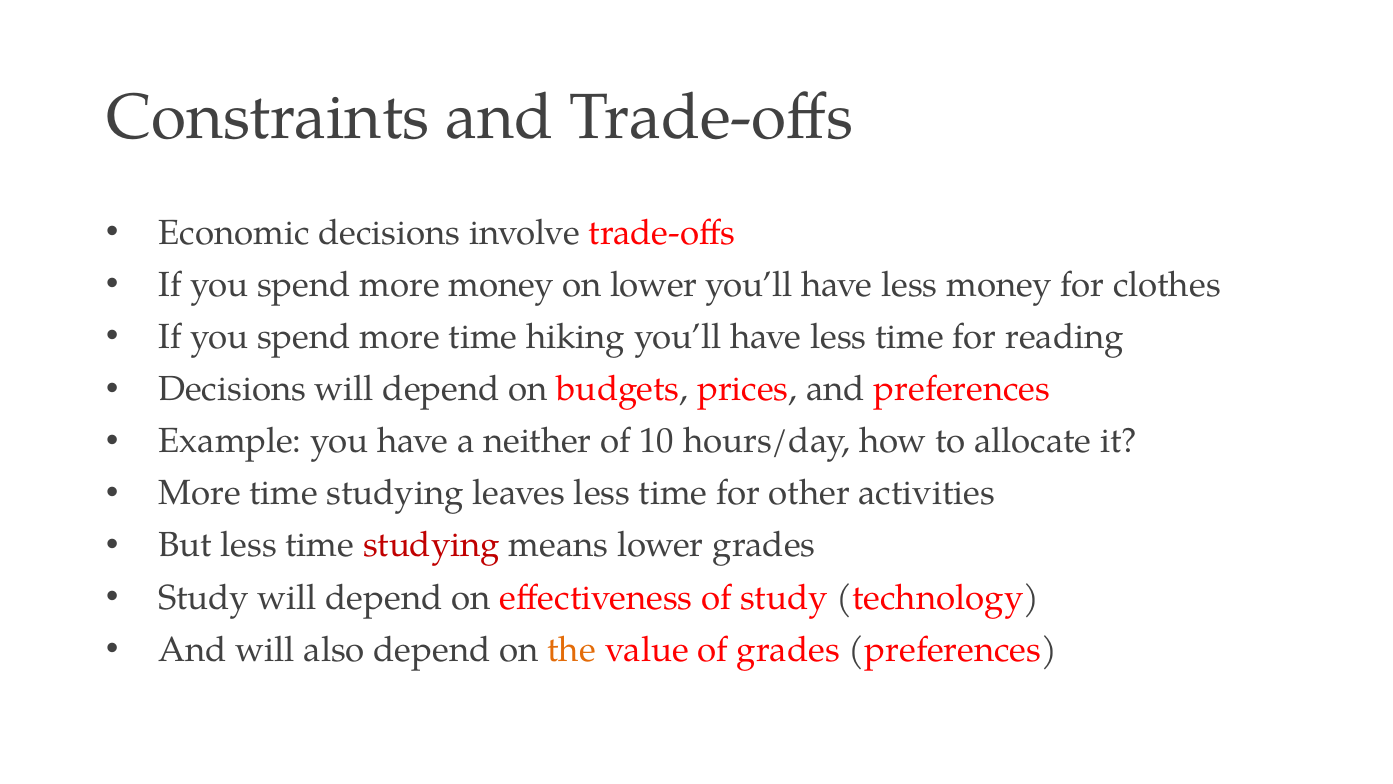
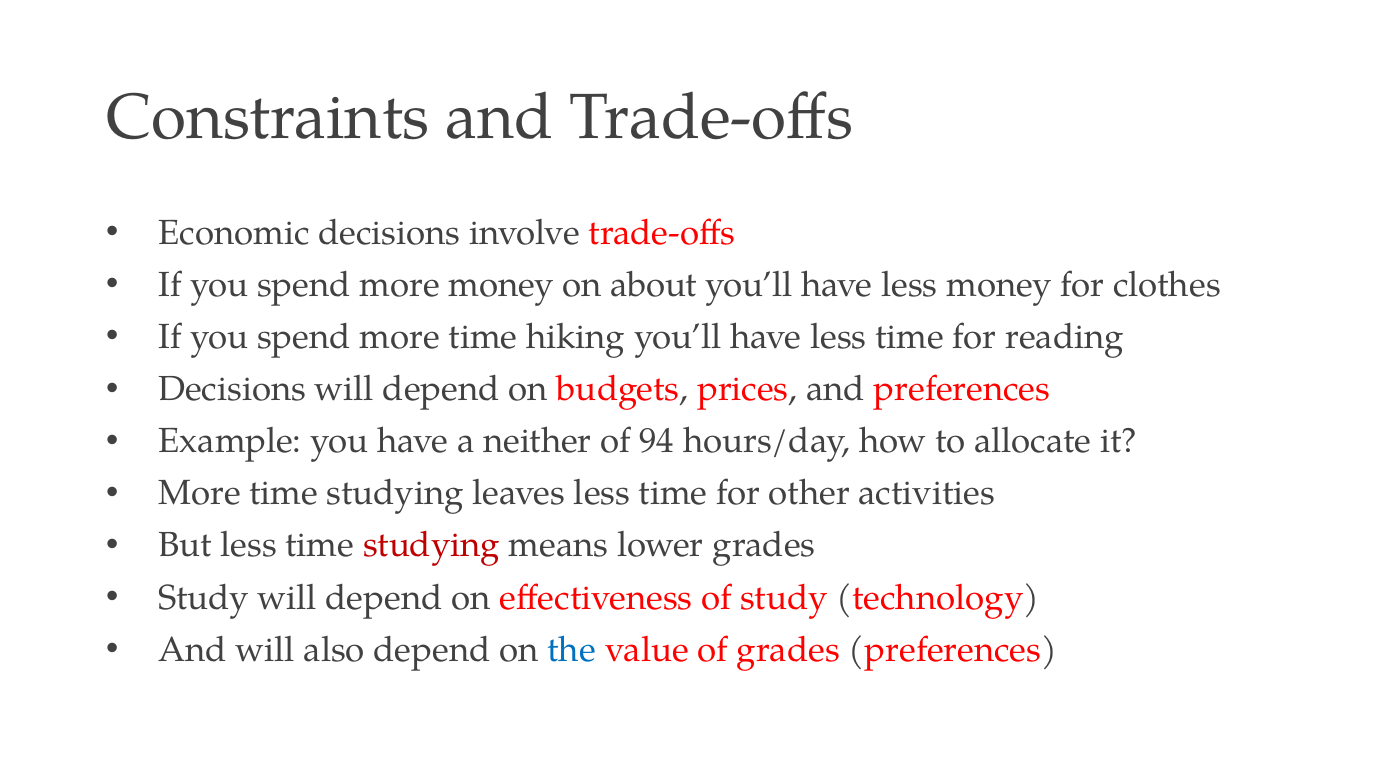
on lower: lower -> about
10: 10 -> 94
the colour: orange -> blue
